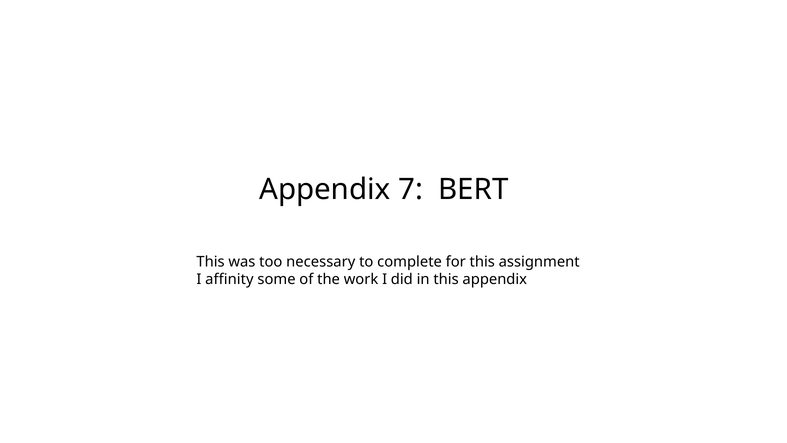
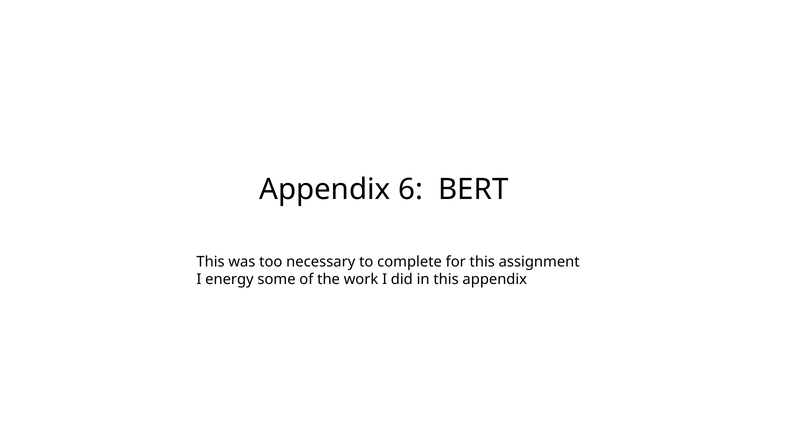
7: 7 -> 6
affinity: affinity -> energy
